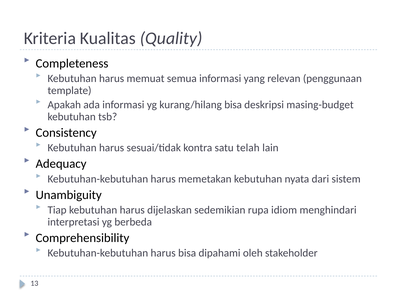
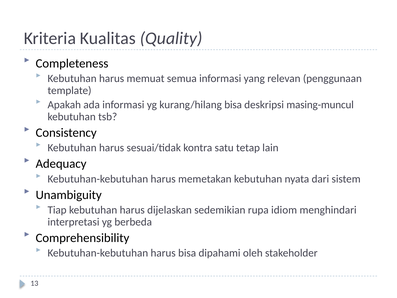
masing-budget: masing-budget -> masing-muncul
telah: telah -> tetap
